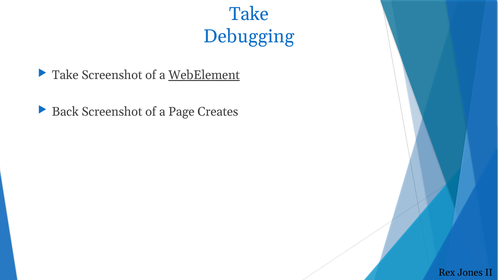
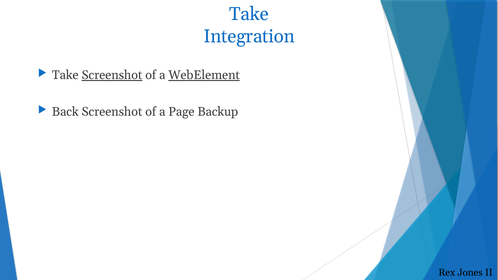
Debugging: Debugging -> Integration
Screenshot at (112, 75) underline: none -> present
Creates: Creates -> Backup
